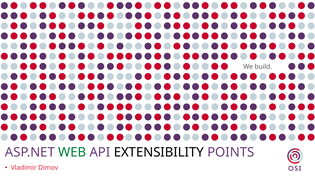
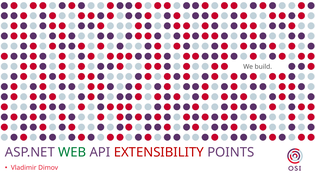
EXTENSIBILITY colour: black -> red
